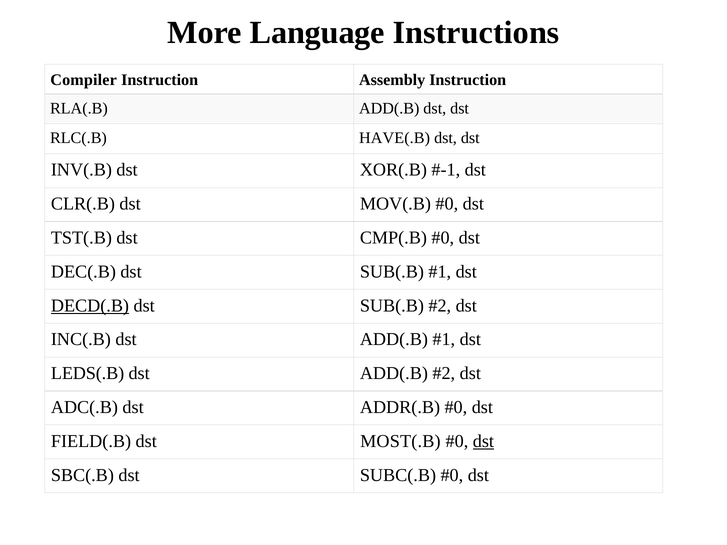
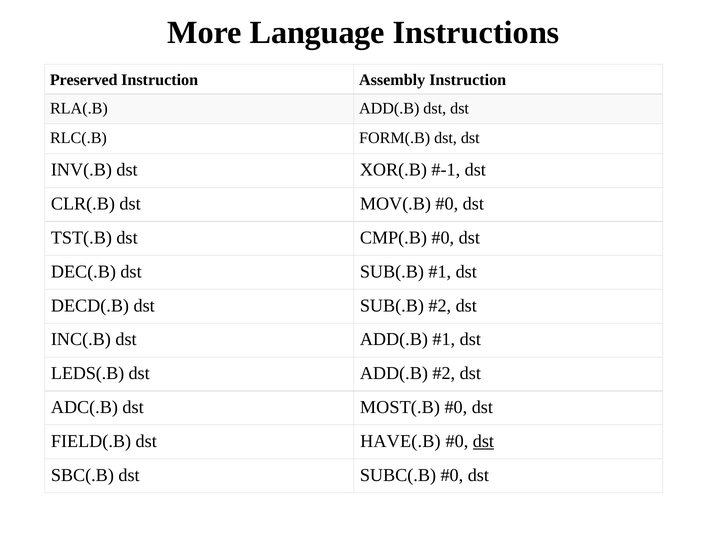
Compiler: Compiler -> Preserved
HAVE(.B: HAVE(.B -> FORM(.B
DECD(.B underline: present -> none
ADDR(.B: ADDR(.B -> MOST(.B
MOST(.B: MOST(.B -> HAVE(.B
